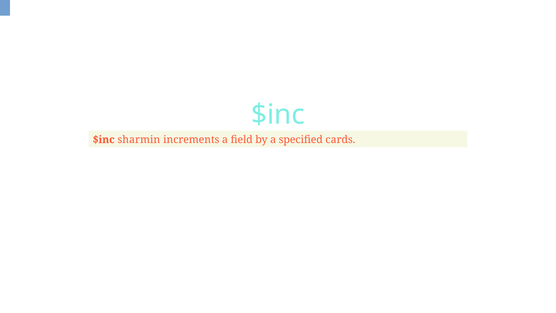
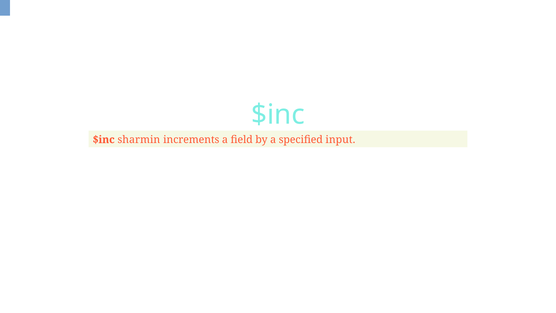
cards: cards -> input
